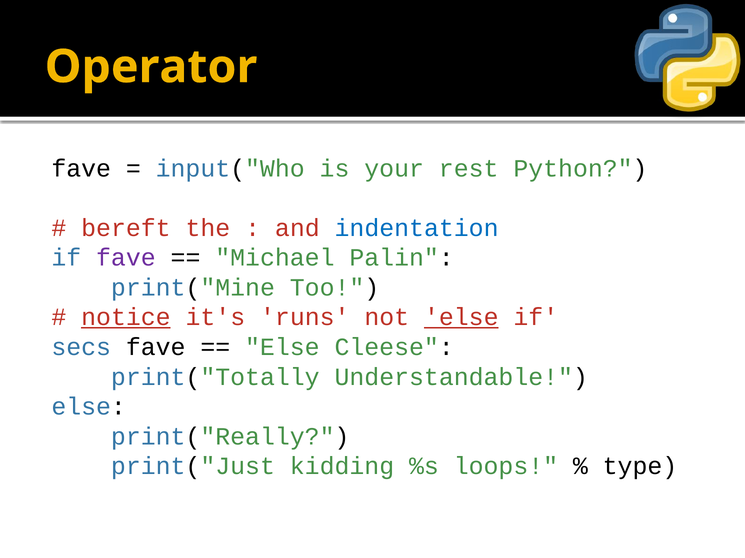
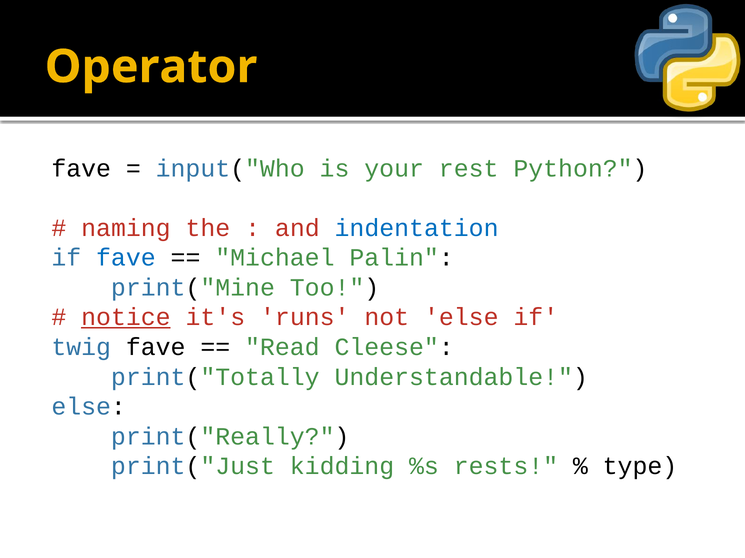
bereft: bereft -> naming
fave at (126, 258) colour: purple -> blue
else at (461, 318) underline: present -> none
secs: secs -> twig
Else at (282, 348): Else -> Read
loops: loops -> rests
